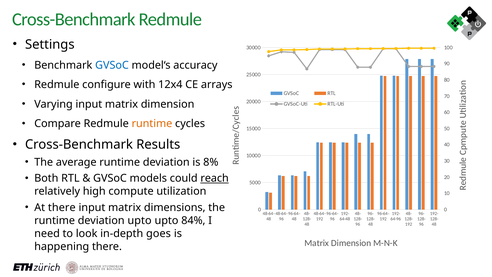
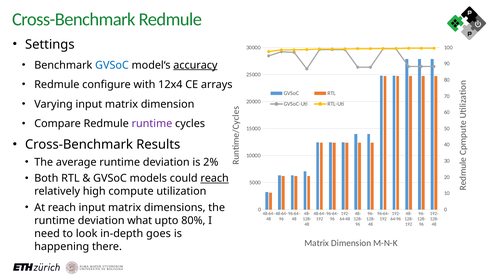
accuracy underline: none -> present
runtime at (152, 124) colour: orange -> purple
8%: 8% -> 2%
At there: there -> reach
deviation upto: upto -> what
84%: 84% -> 80%
